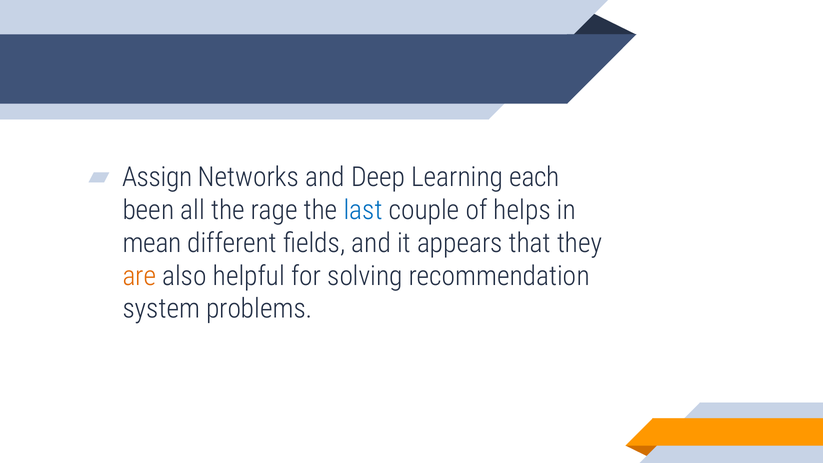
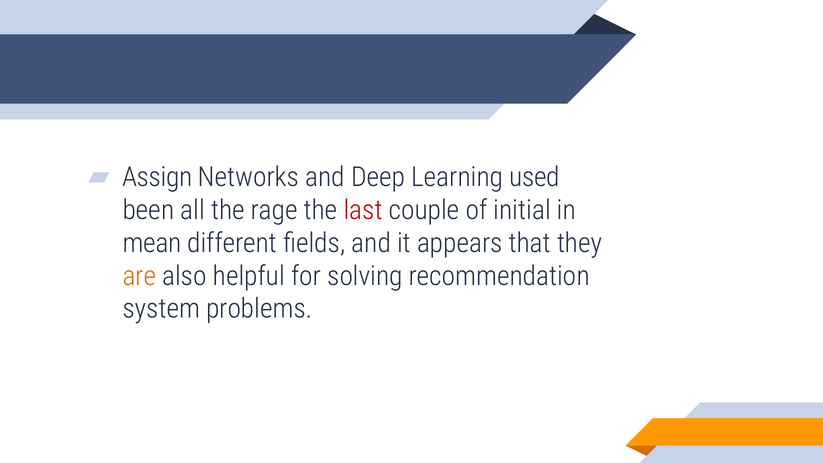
each: each -> used
last colour: blue -> red
helps: helps -> initial
